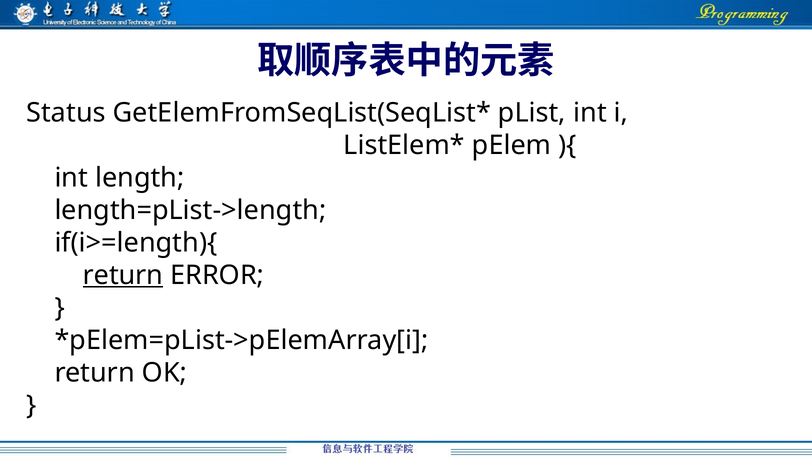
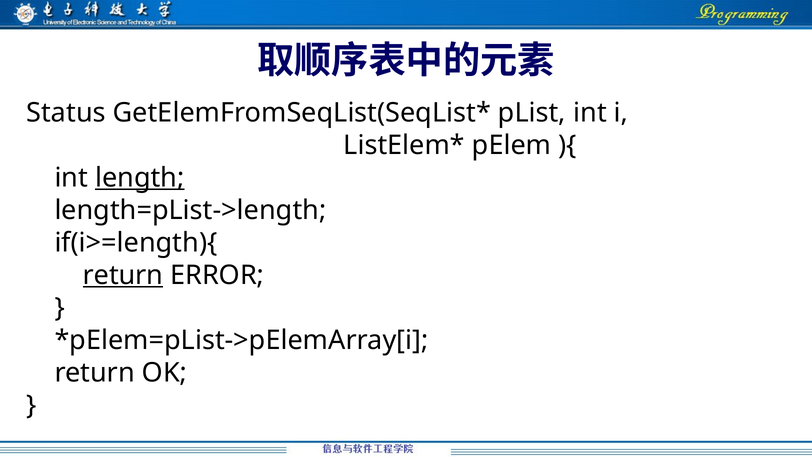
length underline: none -> present
